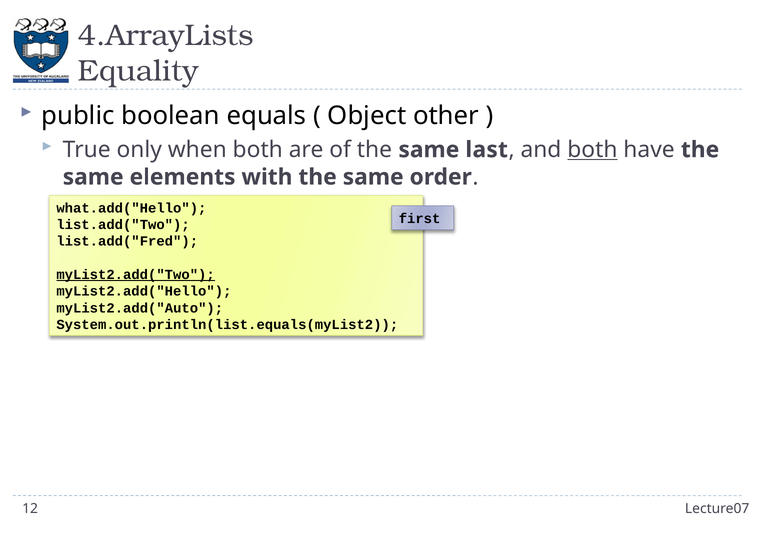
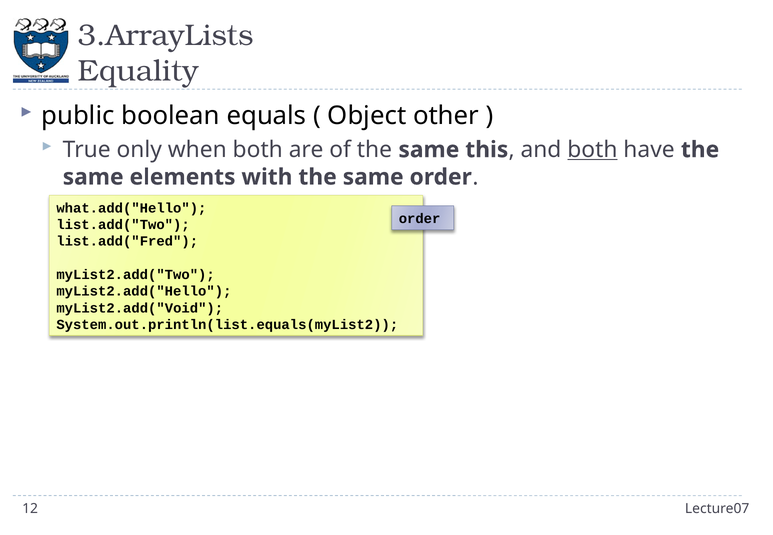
4.ArrayLists: 4.ArrayLists -> 3.ArrayLists
last: last -> this
first at (420, 219): first -> order
myList2.add("Two underline: present -> none
myList2.add("Auto: myList2.add("Auto -> myList2.add("Void
